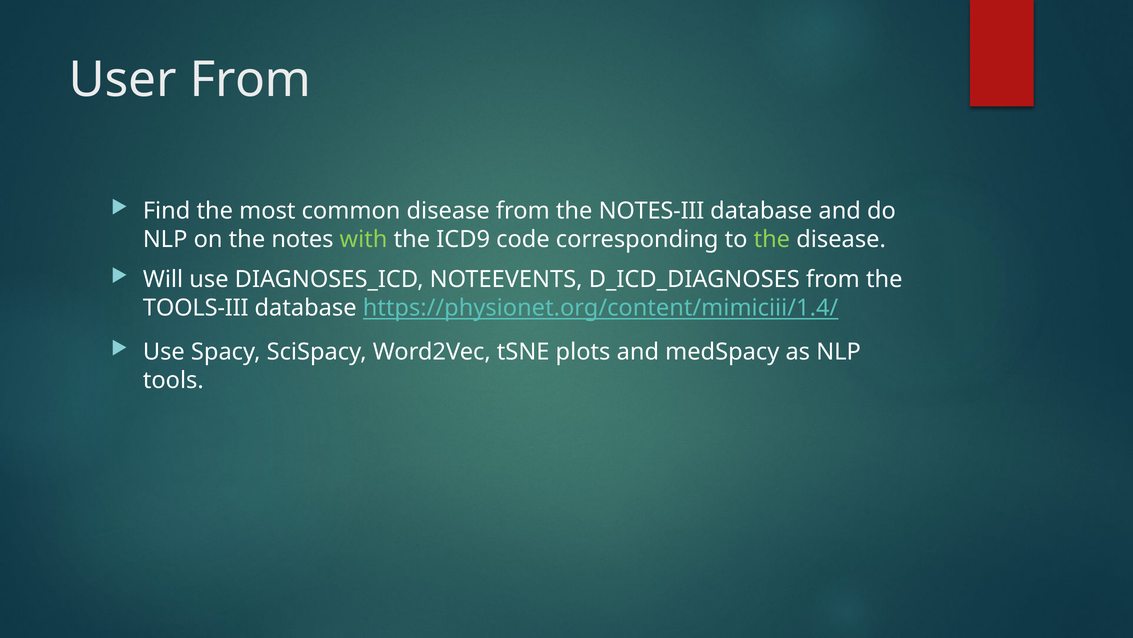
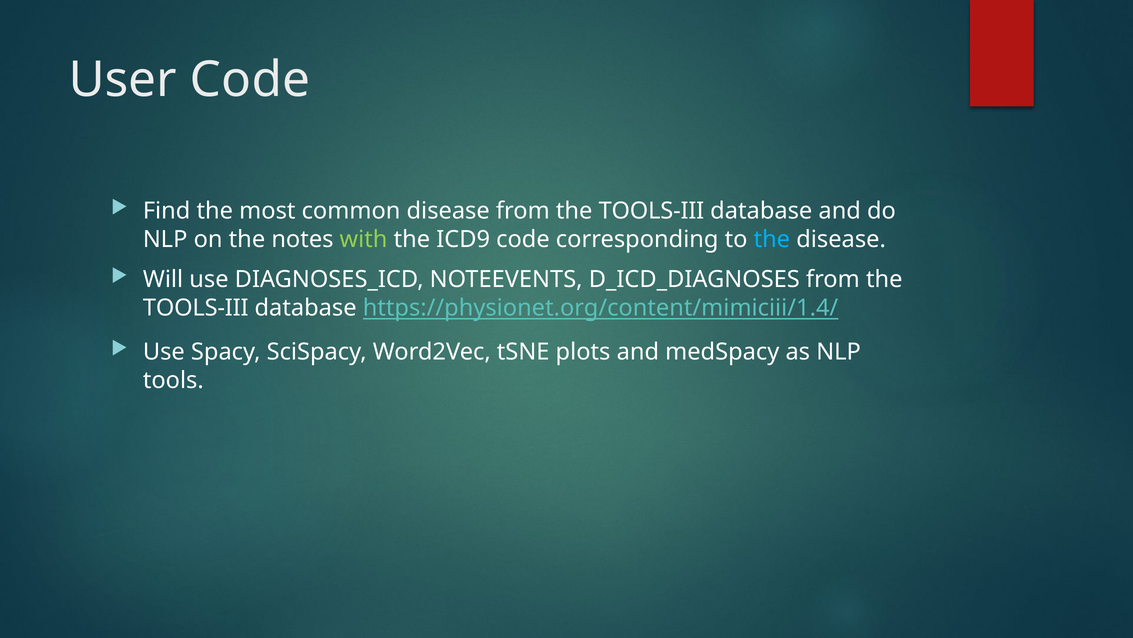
User From: From -> Code
disease from the NOTES-III: NOTES-III -> TOOLS-III
the at (772, 239) colour: light green -> light blue
